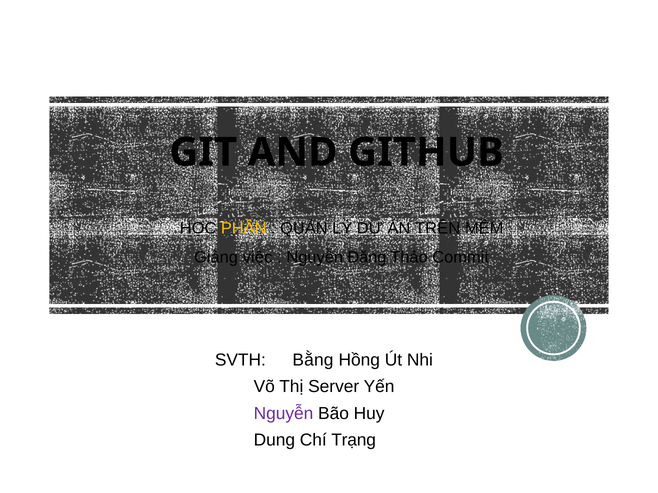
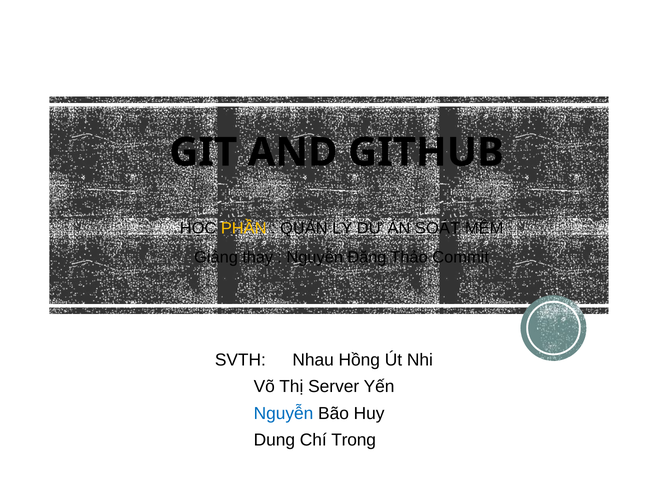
TRÊN: TRÊN -> SOÁT
việc: việc -> thay
Bằng: Bằng -> Nhau
Nguyễn at (284, 414) colour: purple -> blue
Trạng: Trạng -> Trong
